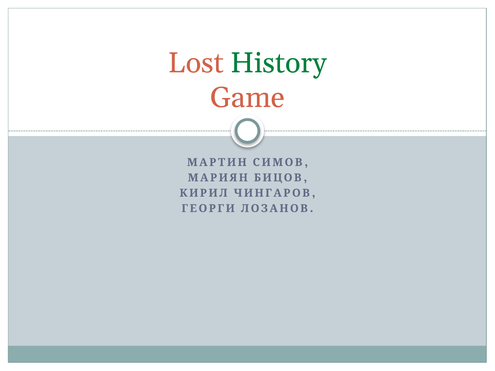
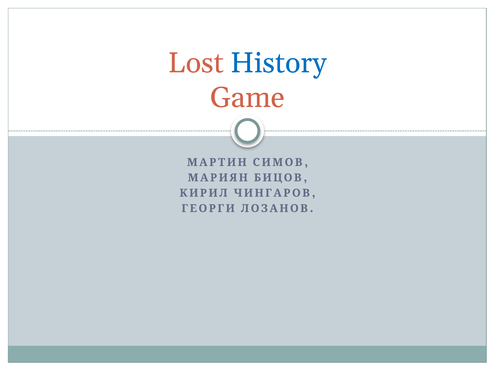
History colour: green -> blue
